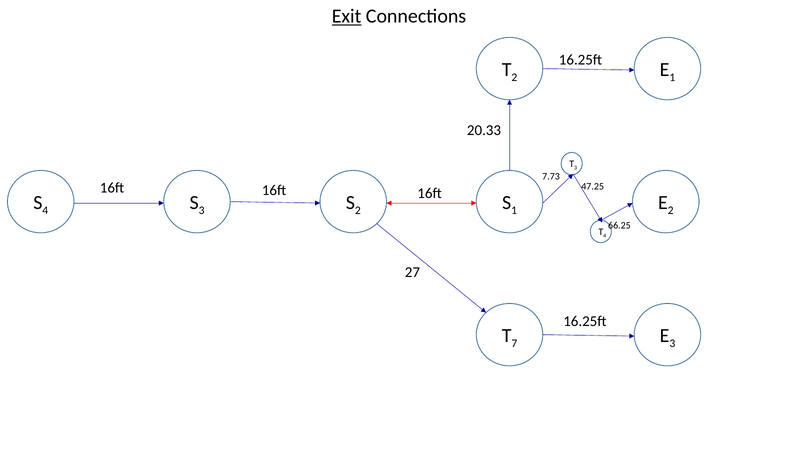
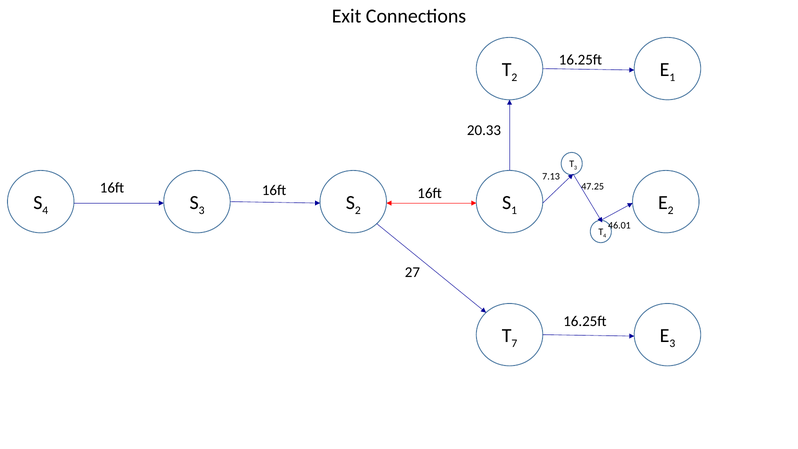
Exit underline: present -> none
7.73: 7.73 -> 7.13
66.25: 66.25 -> 46.01
